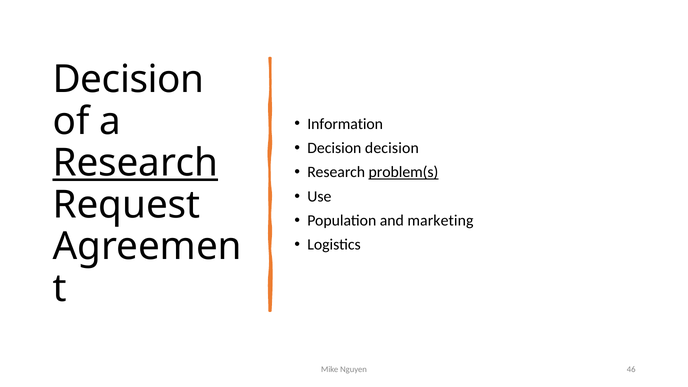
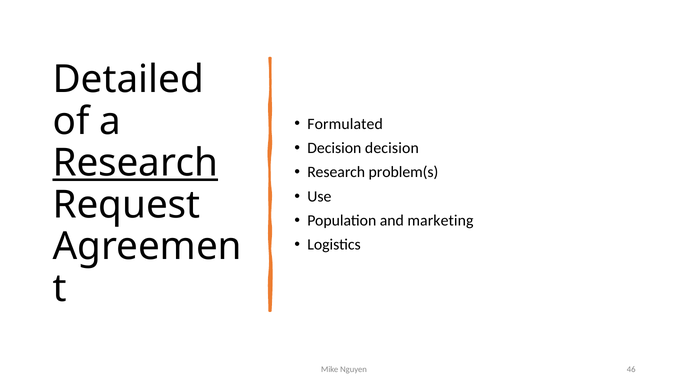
Decision at (129, 79): Decision -> Detailed
Information: Information -> Formulated
problem(s underline: present -> none
